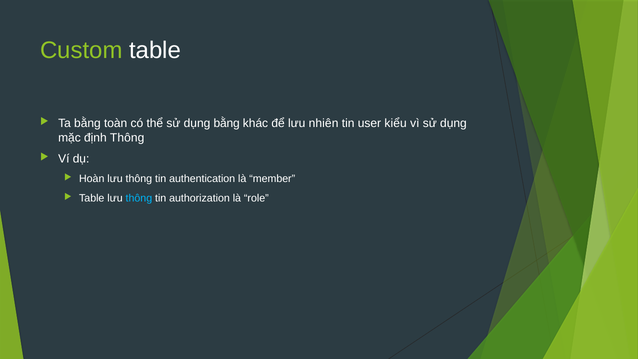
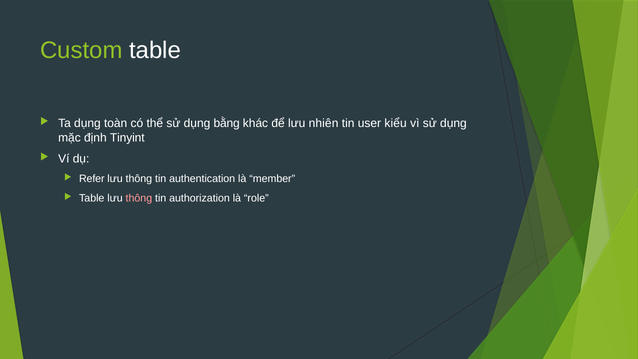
Ta bằng: bằng -> dụng
định Thông: Thông -> Tinyint
Hoàn: Hoàn -> Refer
thông at (139, 198) colour: light blue -> pink
